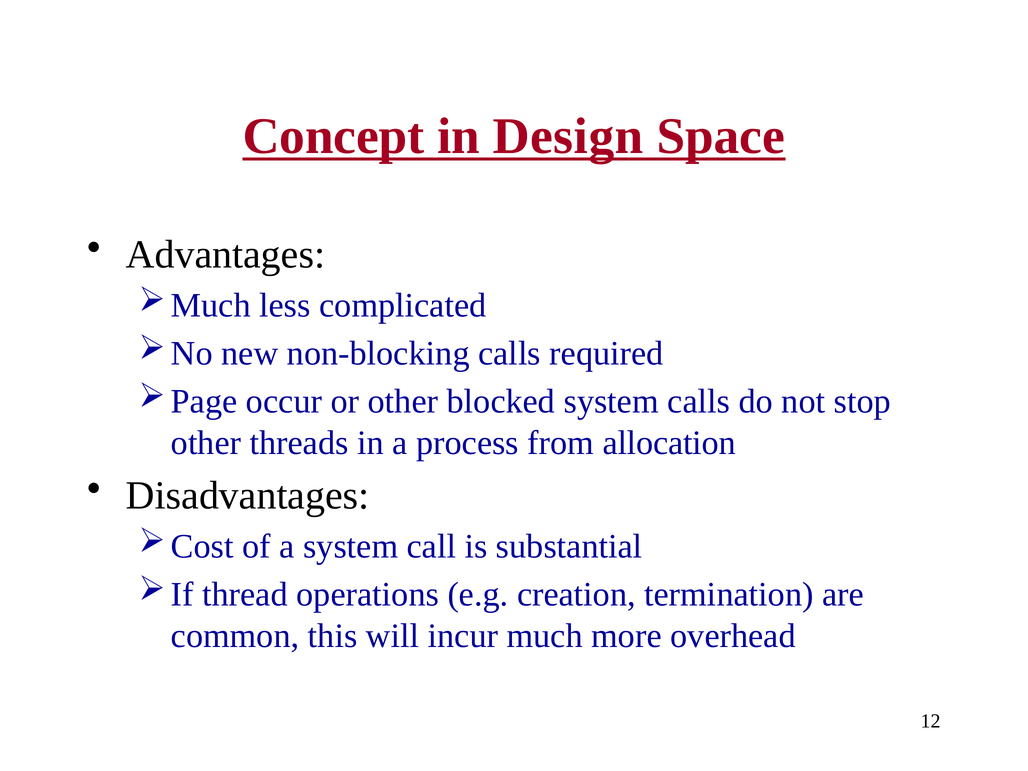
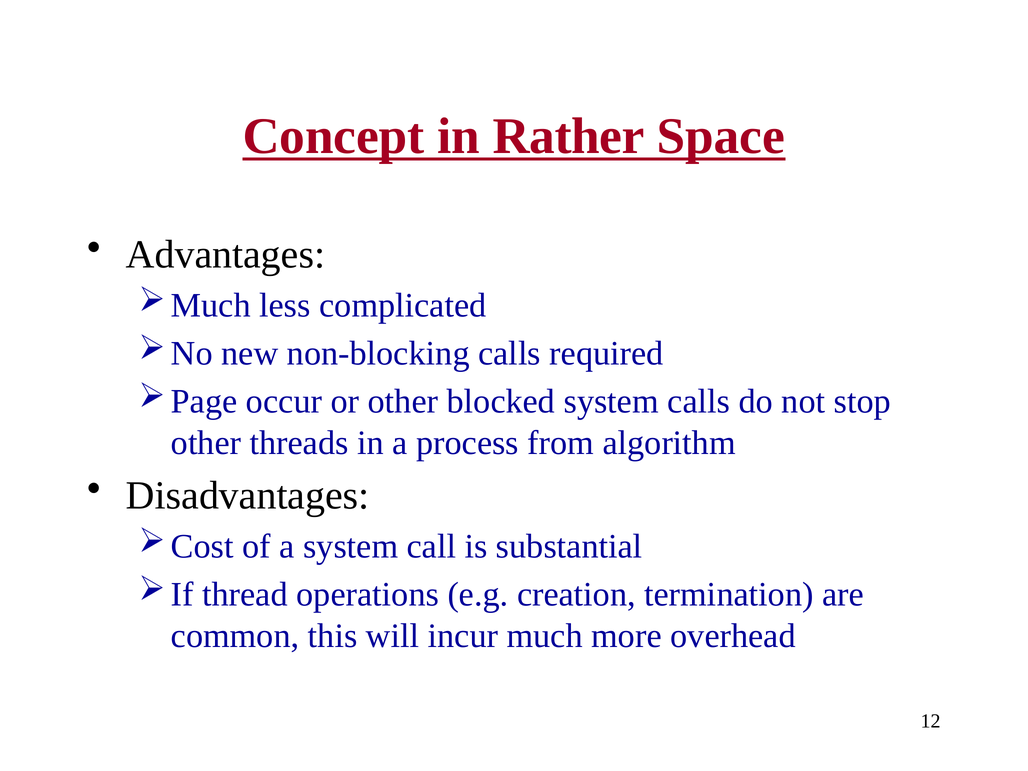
Design: Design -> Rather
allocation: allocation -> algorithm
